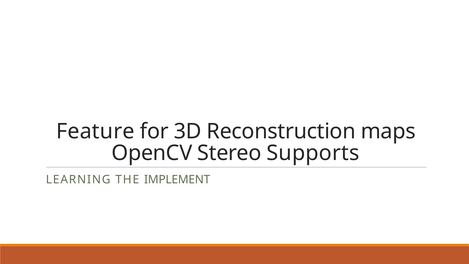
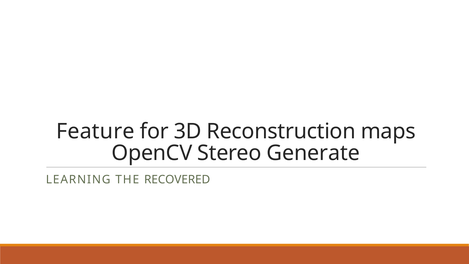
Supports: Supports -> Generate
IMPLEMENT: IMPLEMENT -> RECOVERED
